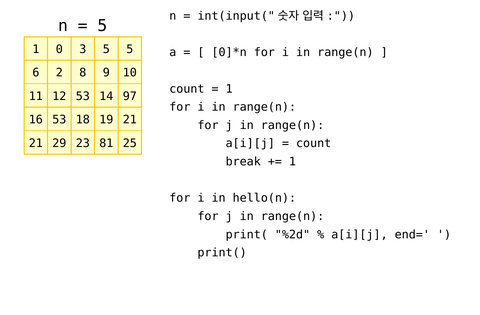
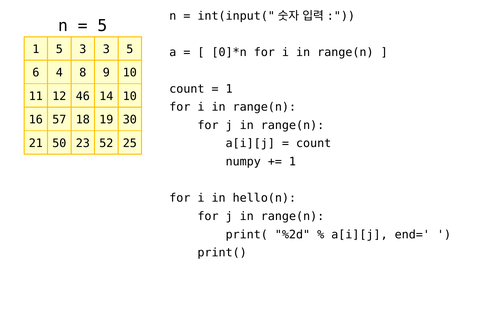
1 0: 0 -> 5
3 5: 5 -> 3
2: 2 -> 4
12 53: 53 -> 46
14 97: 97 -> 10
16 53: 53 -> 57
19 21: 21 -> 30
29: 29 -> 50
81: 81 -> 52
break: break -> numpy
